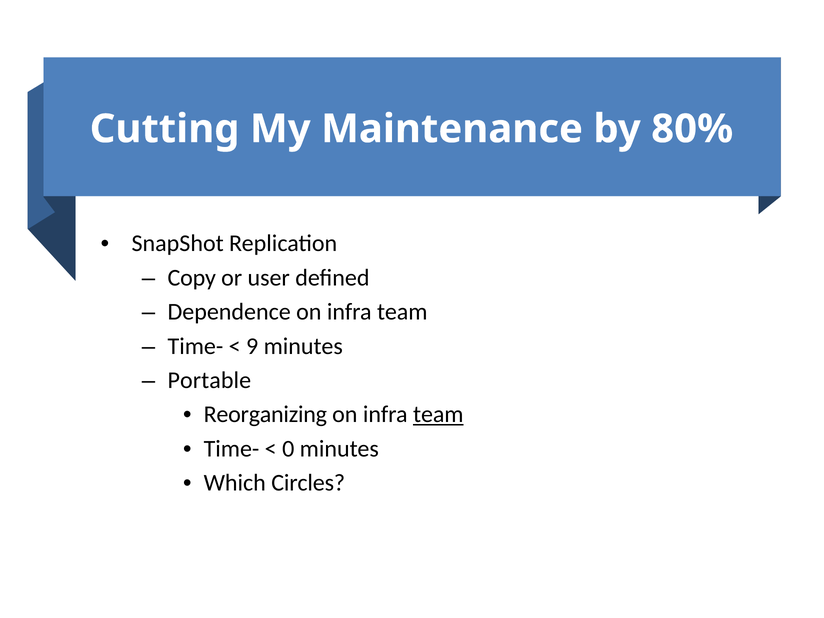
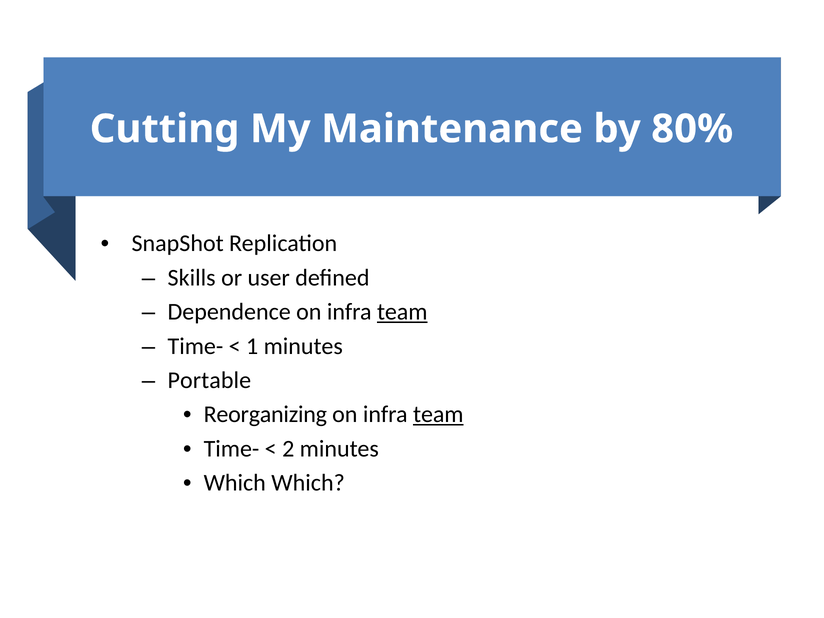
Copy: Copy -> Skills
team at (402, 312) underline: none -> present
9: 9 -> 1
0: 0 -> 2
Which Circles: Circles -> Which
